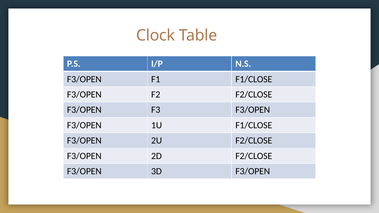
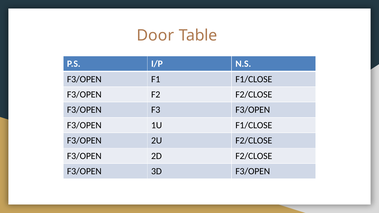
Clock: Clock -> Door
